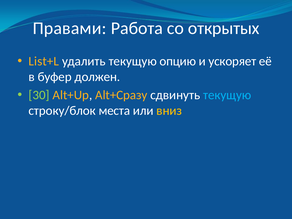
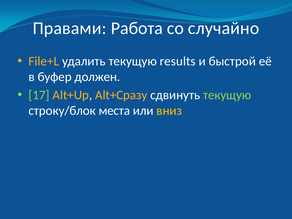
открытых: открытых -> случайно
List+L: List+L -> File+L
опцию: опцию -> results
ускоряет: ускоряет -> быстрой
30: 30 -> 17
текущую at (227, 95) colour: light blue -> light green
